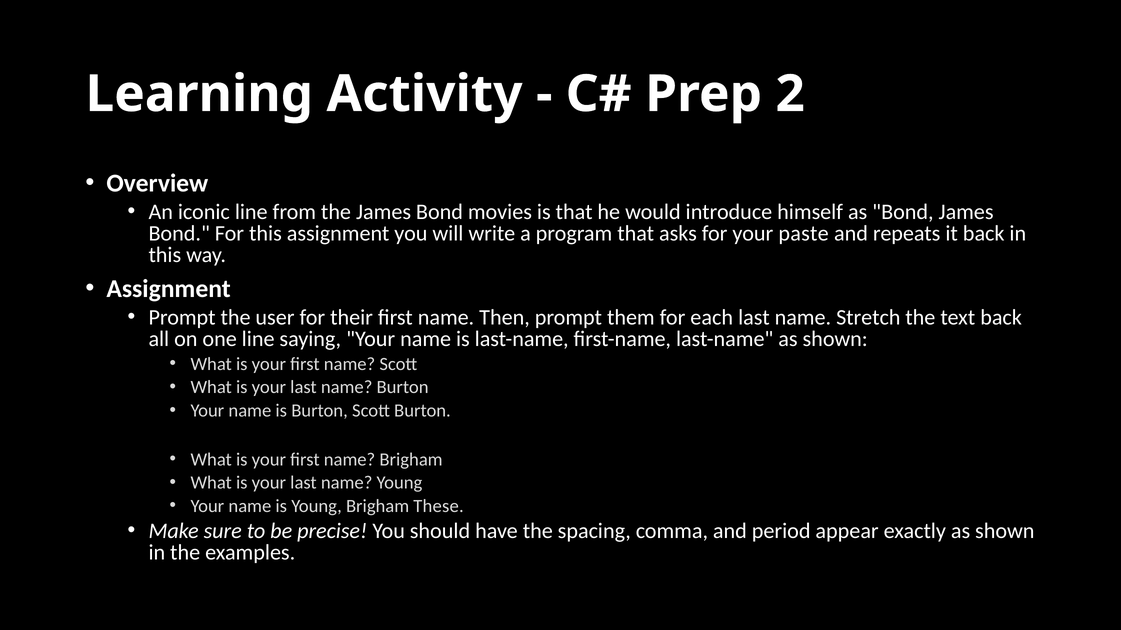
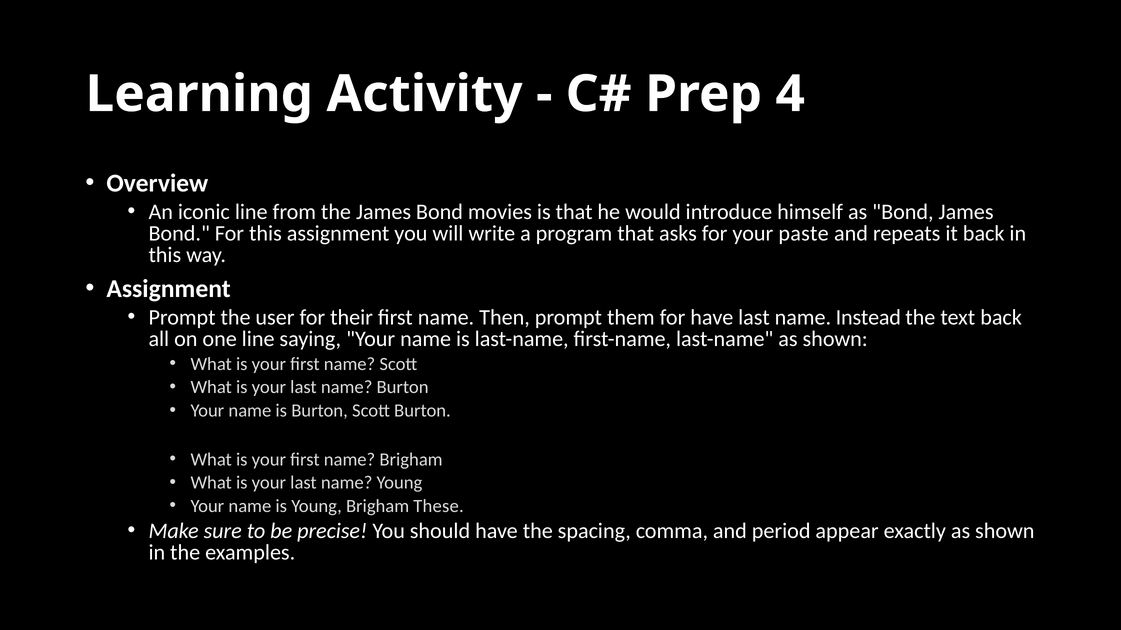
2: 2 -> 4
for each: each -> have
Stretch: Stretch -> Instead
